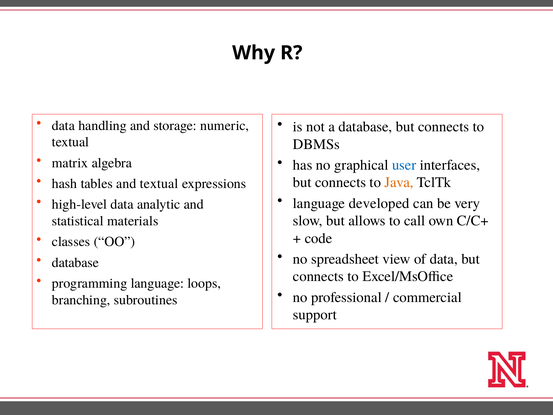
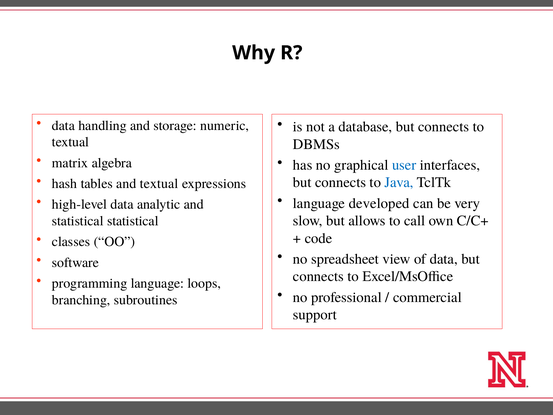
Java colour: orange -> blue
statistical materials: materials -> statistical
database at (75, 262): database -> software
